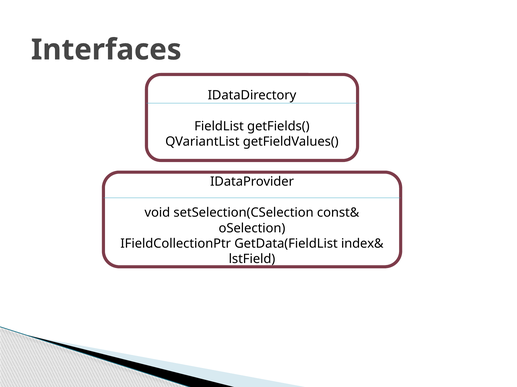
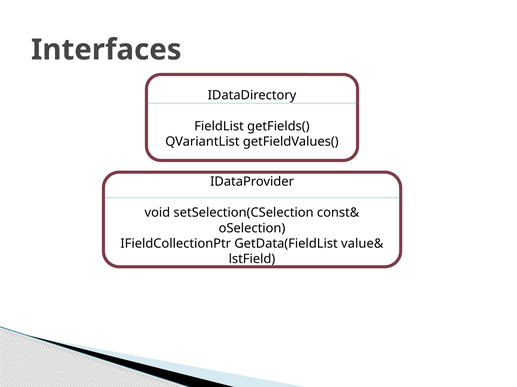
index&: index& -> value&
